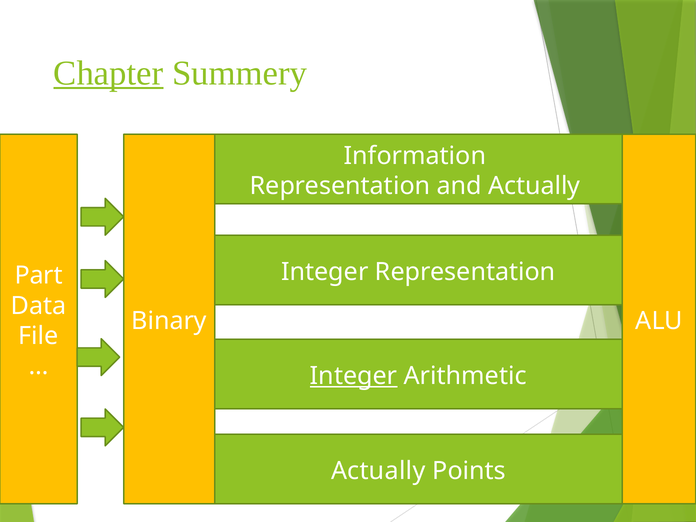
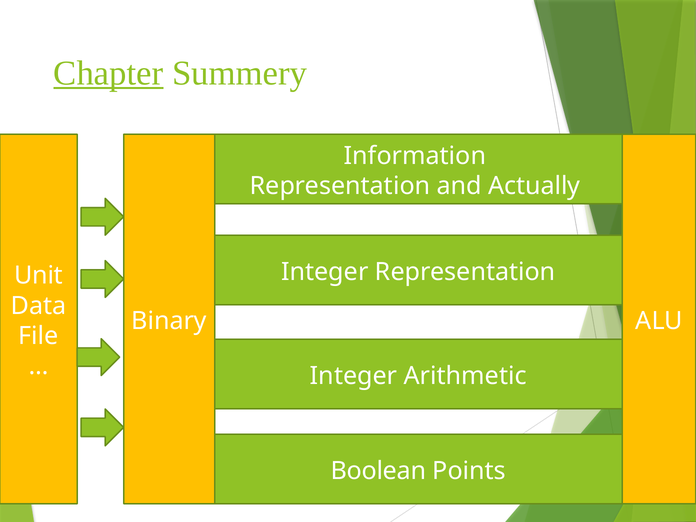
Part: Part -> Unit
Integer at (354, 376) underline: present -> none
Actually at (378, 471): Actually -> Boolean
